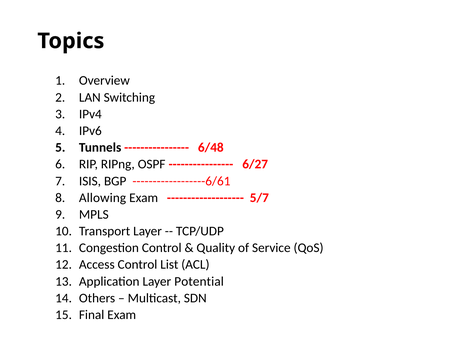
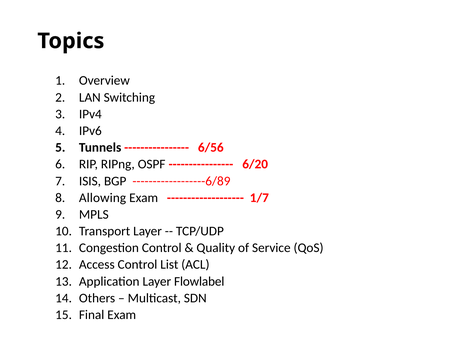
6/48: 6/48 -> 6/56
6/27: 6/27 -> 6/20
------------------6/61: ------------------6/61 -> ------------------6/89
5/7: 5/7 -> 1/7
Potential: Potential -> Flowlabel
